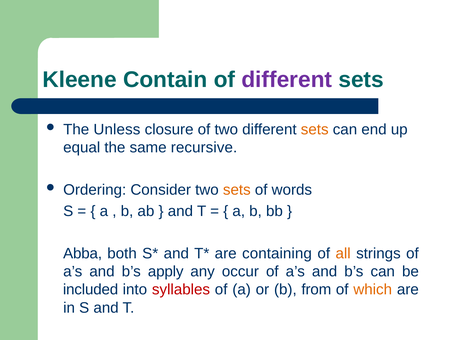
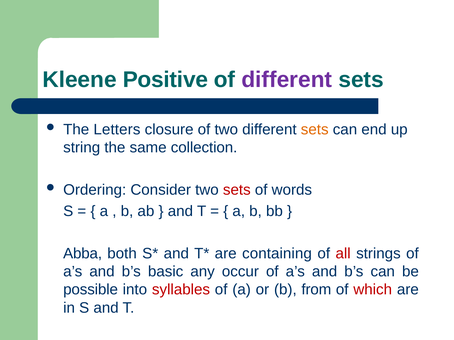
Contain: Contain -> Positive
Unless: Unless -> Letters
equal: equal -> string
recursive: recursive -> collection
sets at (237, 190) colour: orange -> red
all colour: orange -> red
apply: apply -> basic
included: included -> possible
which colour: orange -> red
